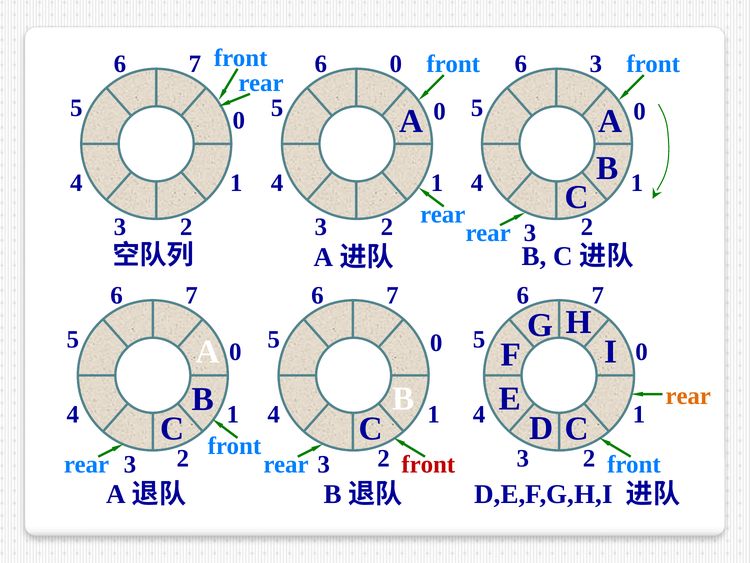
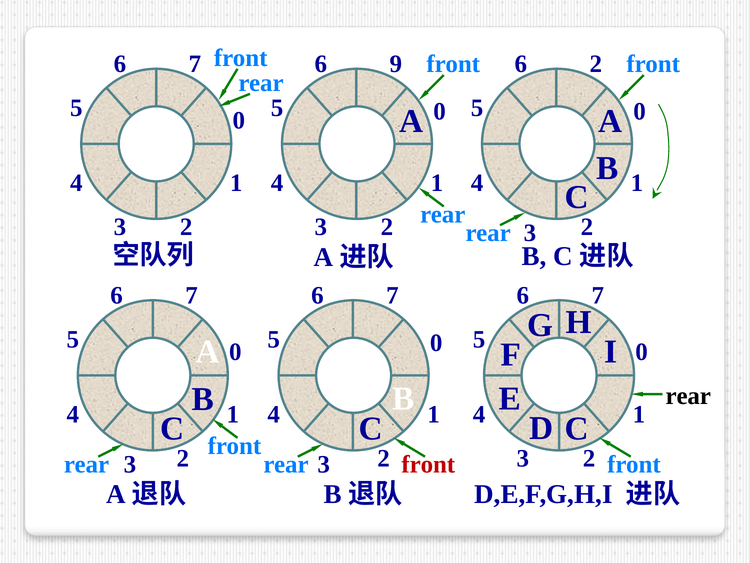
6 0: 0 -> 9
3 at (596, 64): 3 -> 2
rear at (688, 395) colour: orange -> black
